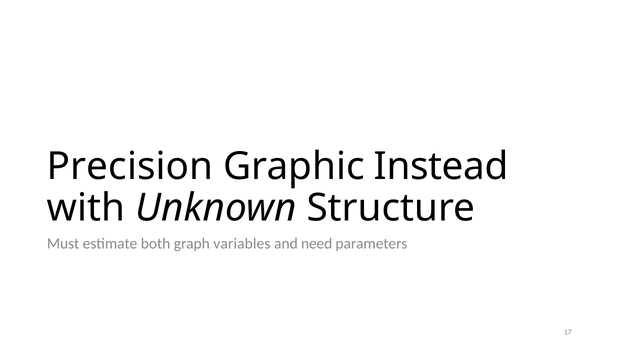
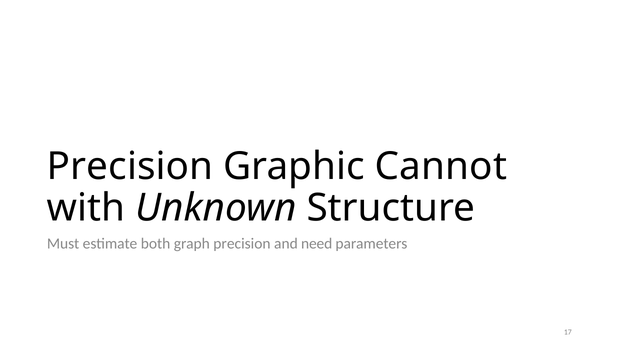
Instead: Instead -> Cannot
graph variables: variables -> precision
